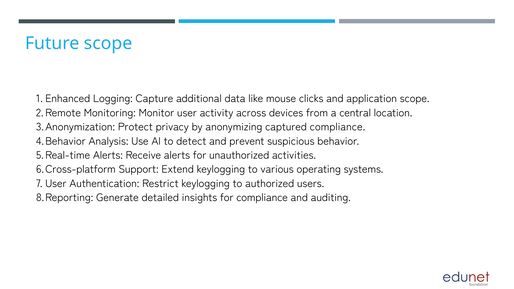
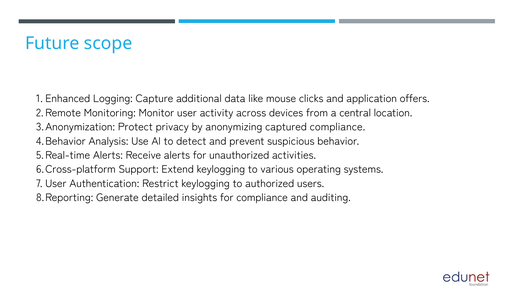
application scope: scope -> offers
